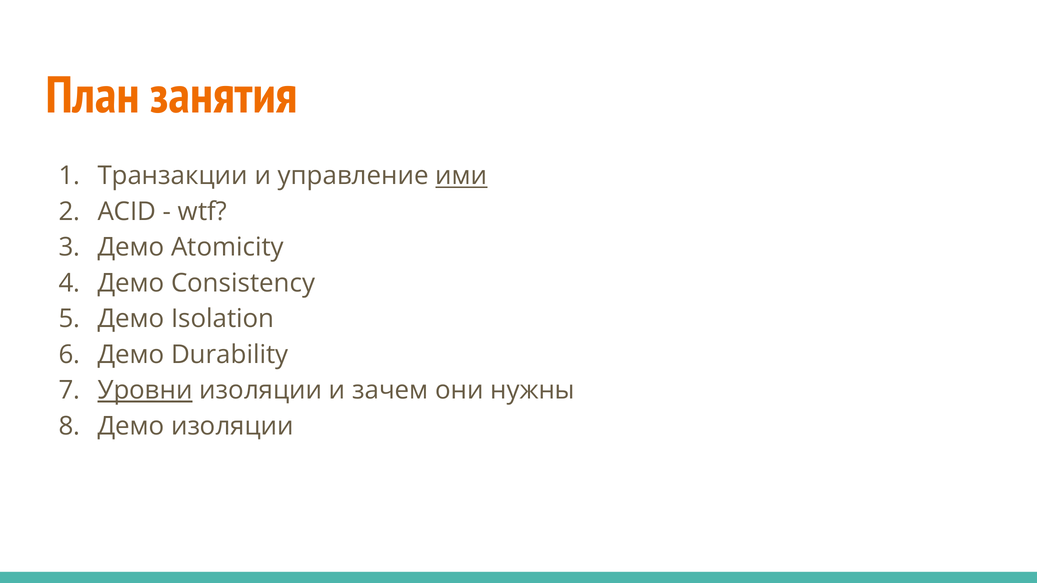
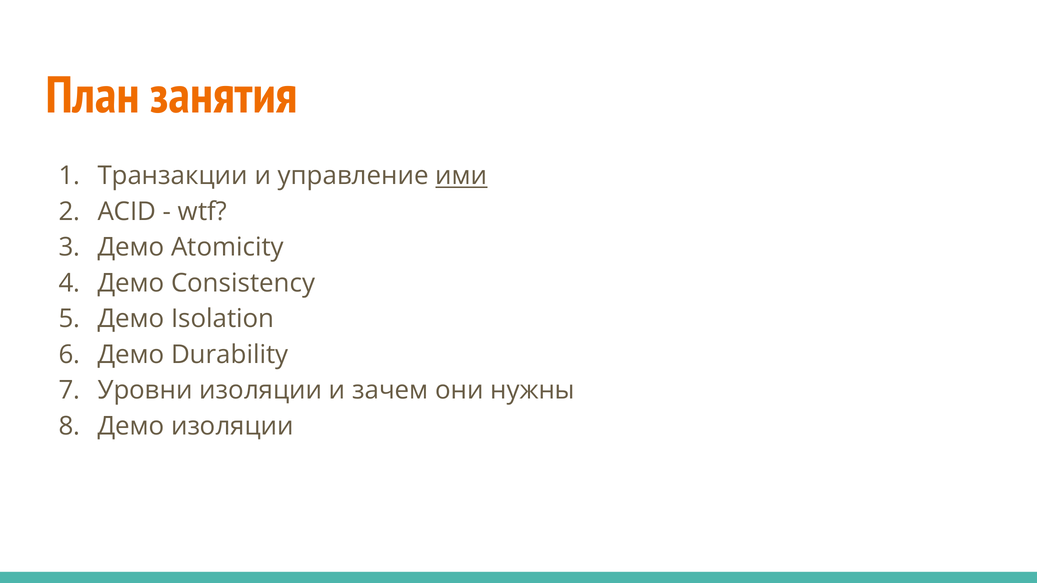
Уровни underline: present -> none
